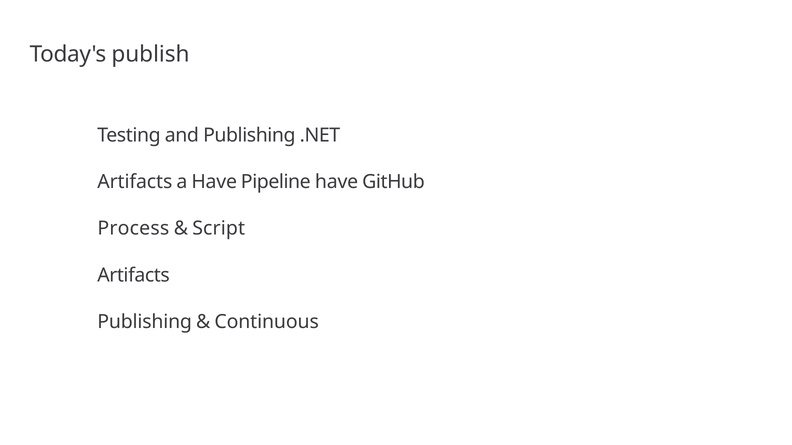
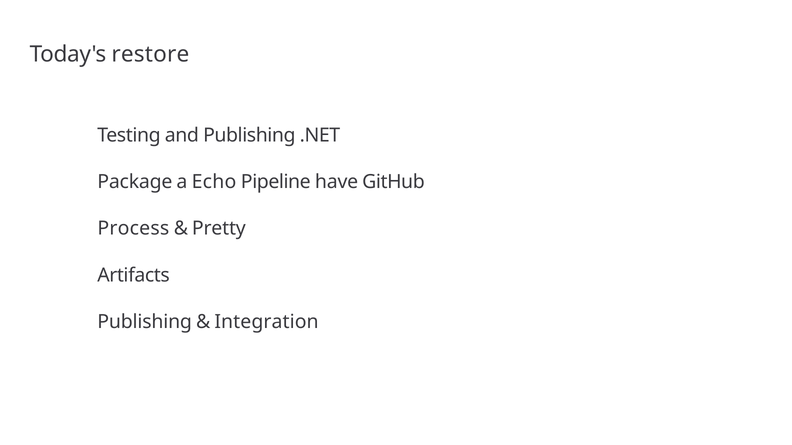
publish: publish -> restore
Artifacts at (135, 182): Artifacts -> Package
a Have: Have -> Echo
Script: Script -> Pretty
Continuous: Continuous -> Integration
